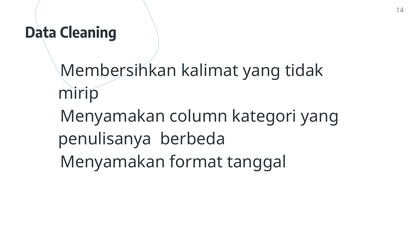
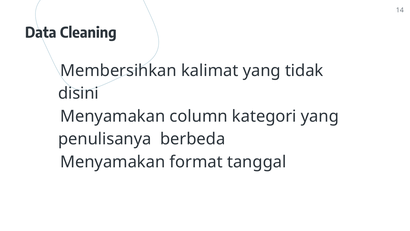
mirip: mirip -> disini
